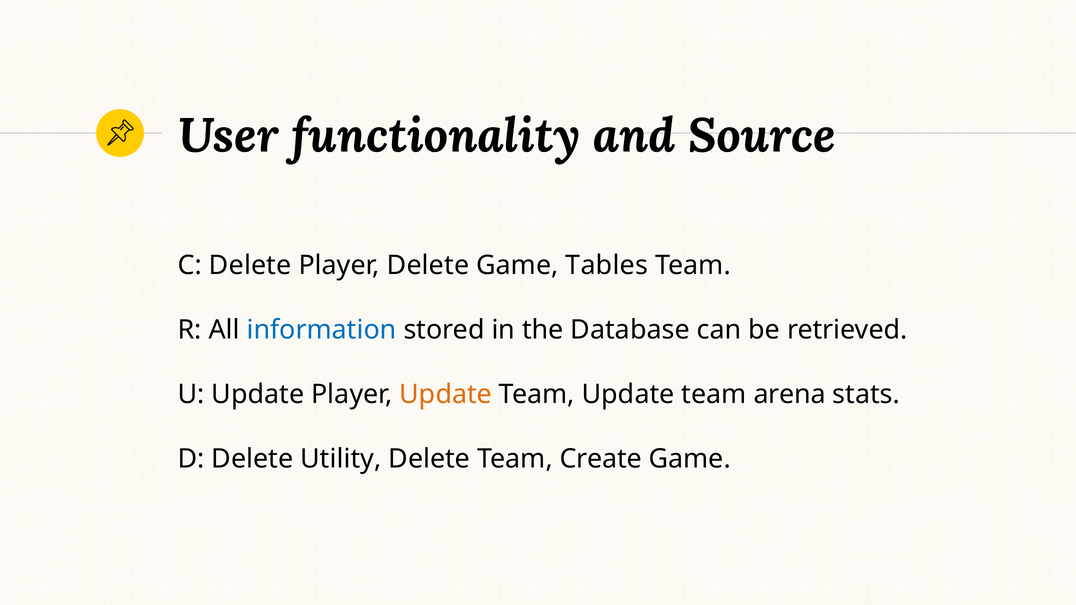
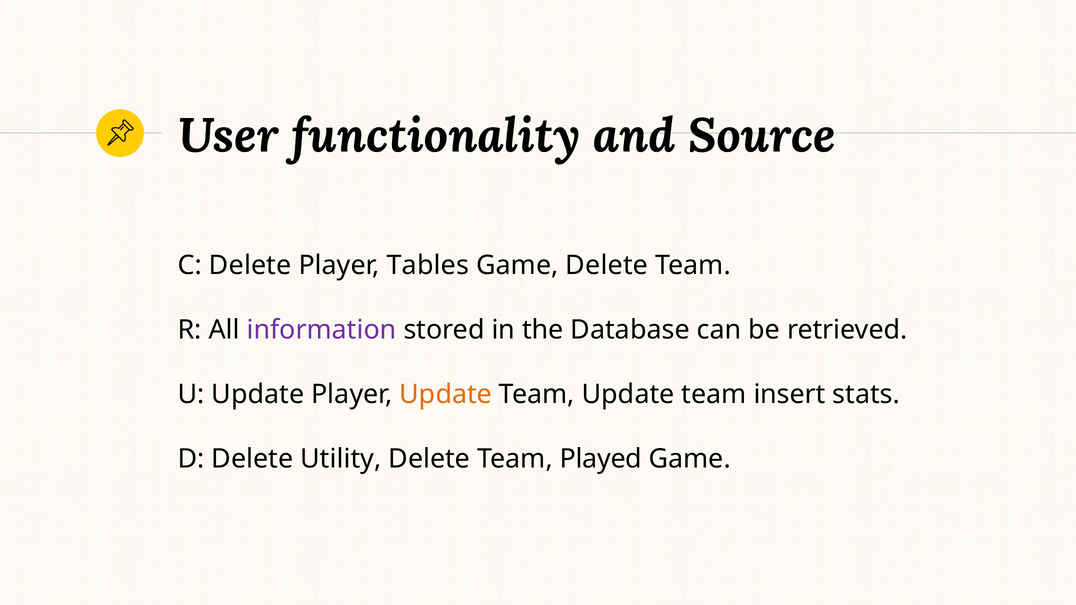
Player Delete: Delete -> Tables
Game Tables: Tables -> Delete
information colour: blue -> purple
arena: arena -> insert
Create: Create -> Played
